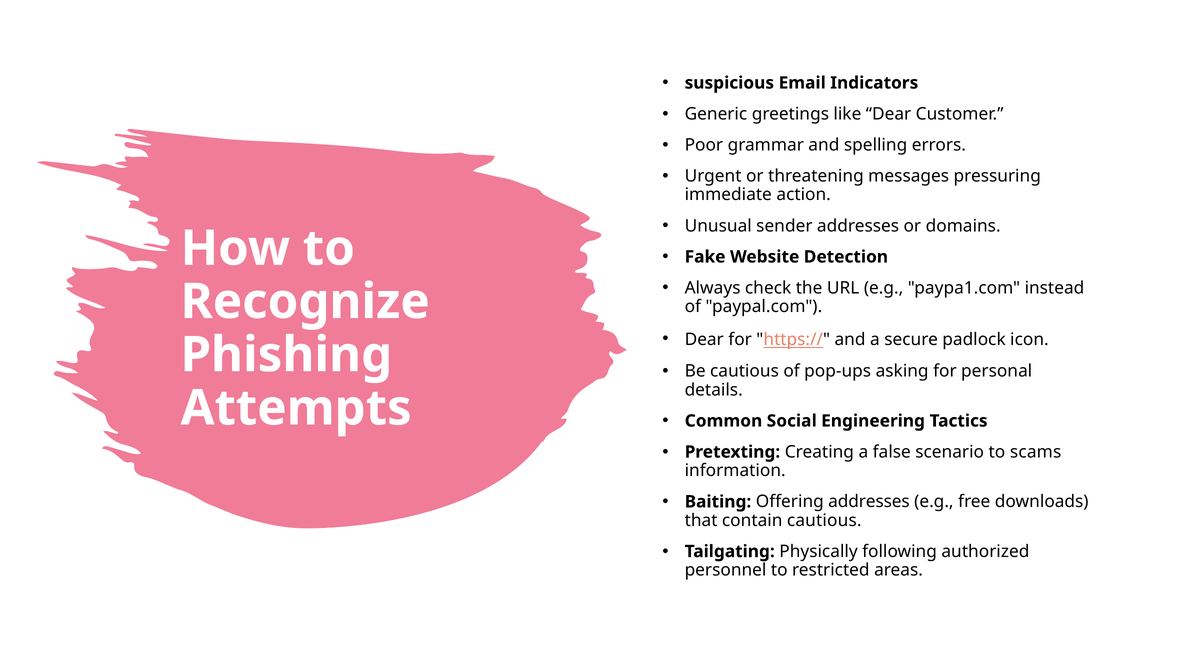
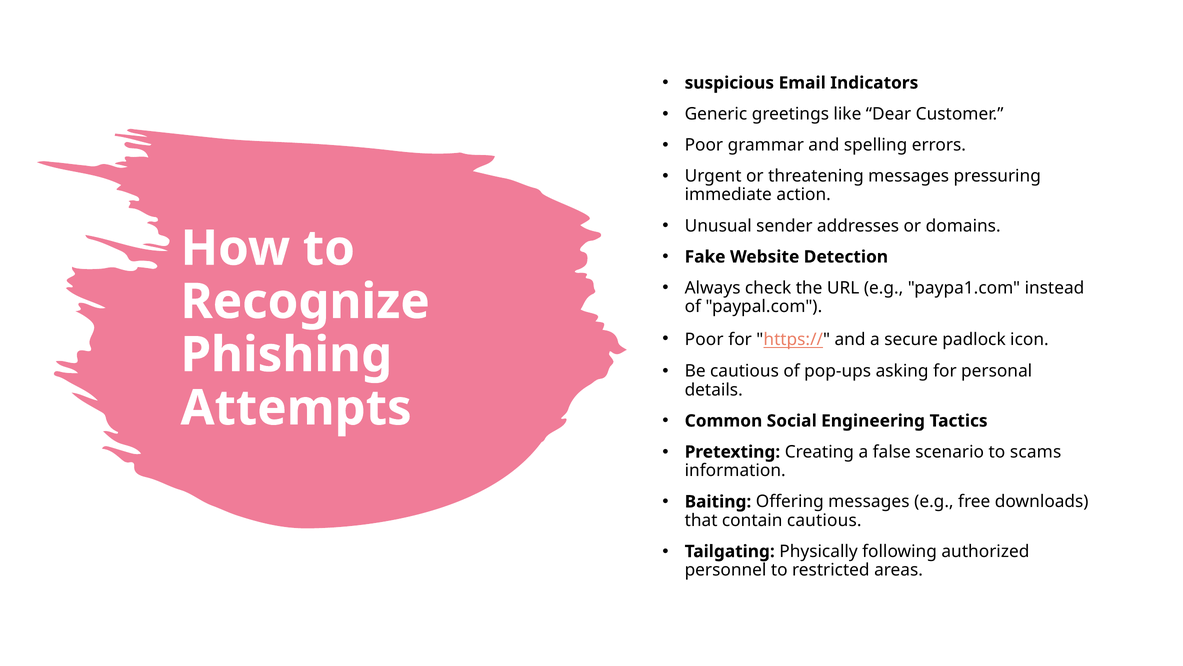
Dear at (704, 339): Dear -> Poor
Offering addresses: addresses -> messages
